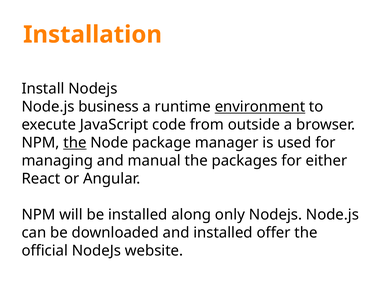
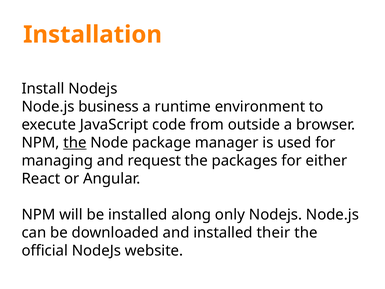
environment underline: present -> none
manual: manual -> request
offer: offer -> their
